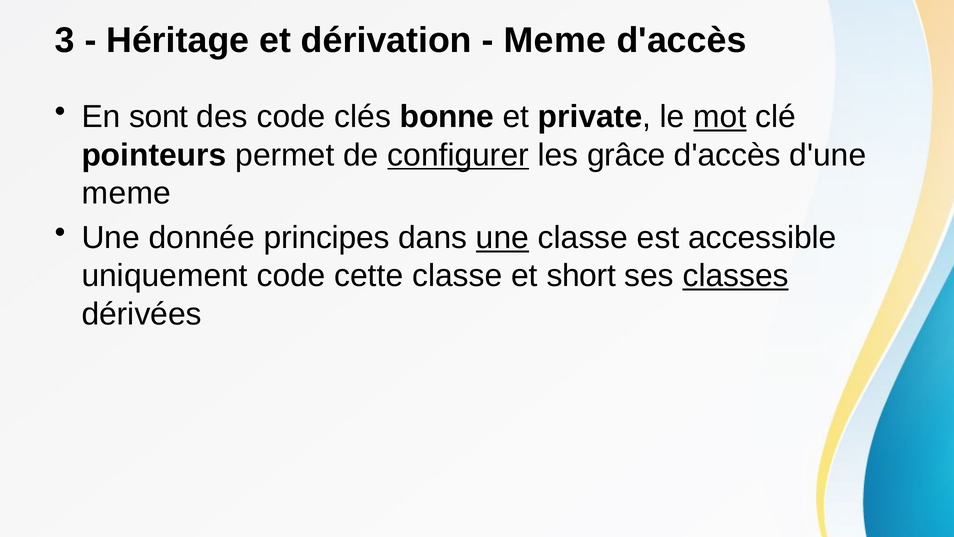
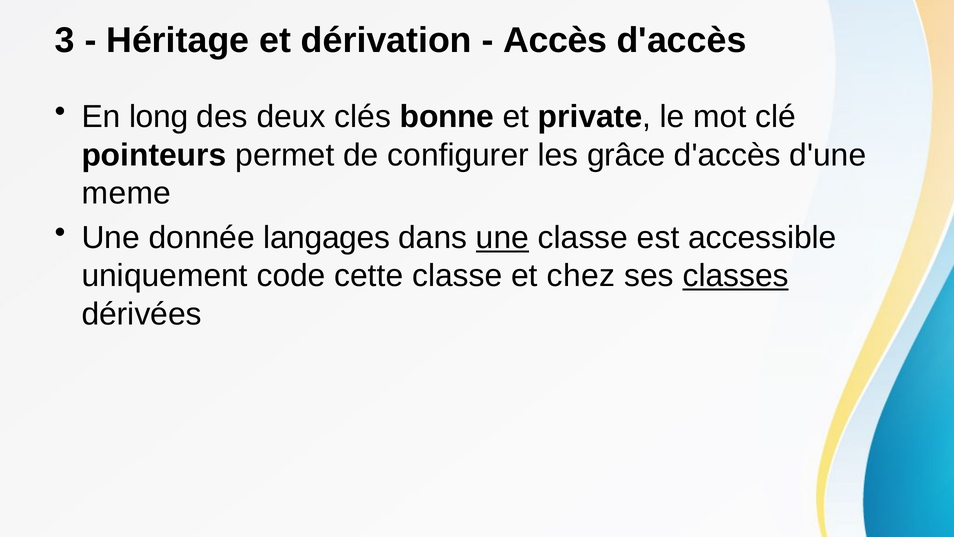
Meme at (555, 40): Meme -> Accès
sont: sont -> long
des code: code -> deux
mot underline: present -> none
configurer underline: present -> none
principes: principes -> langages
short: short -> chez
